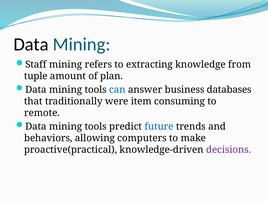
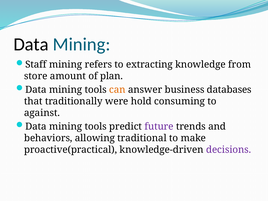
tuple: tuple -> store
can colour: blue -> orange
item: item -> hold
remote: remote -> against
future colour: blue -> purple
computers: computers -> traditional
